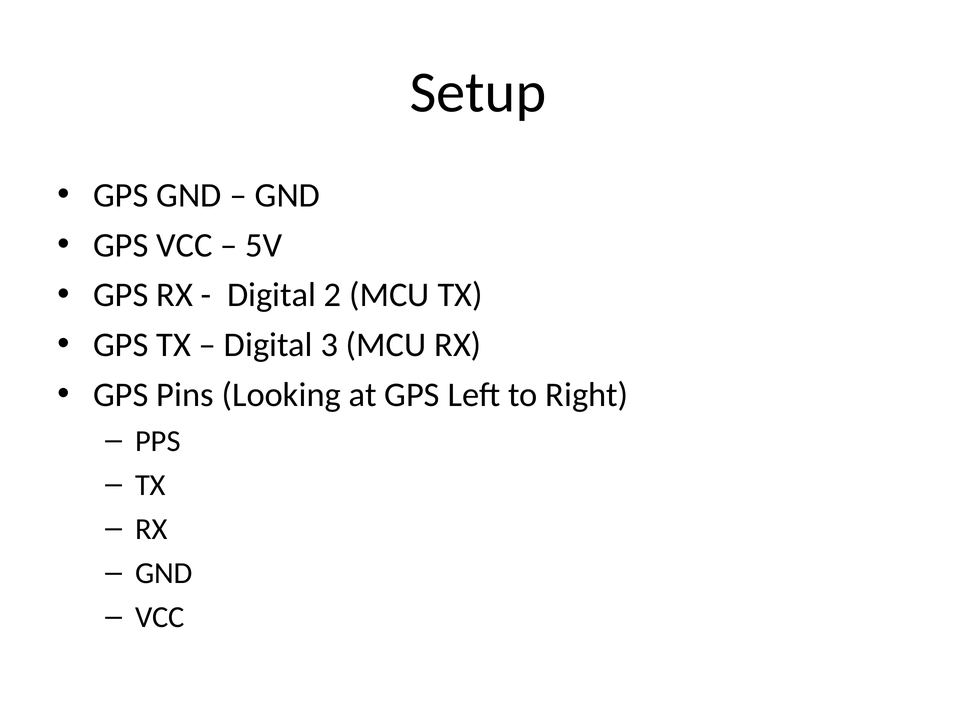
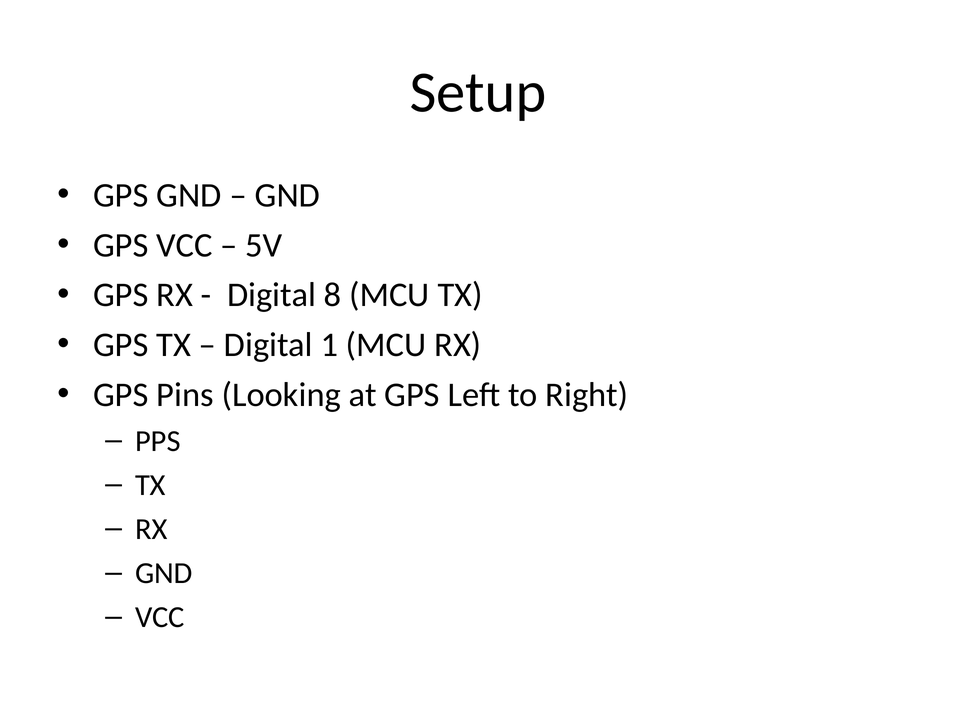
2: 2 -> 8
3: 3 -> 1
